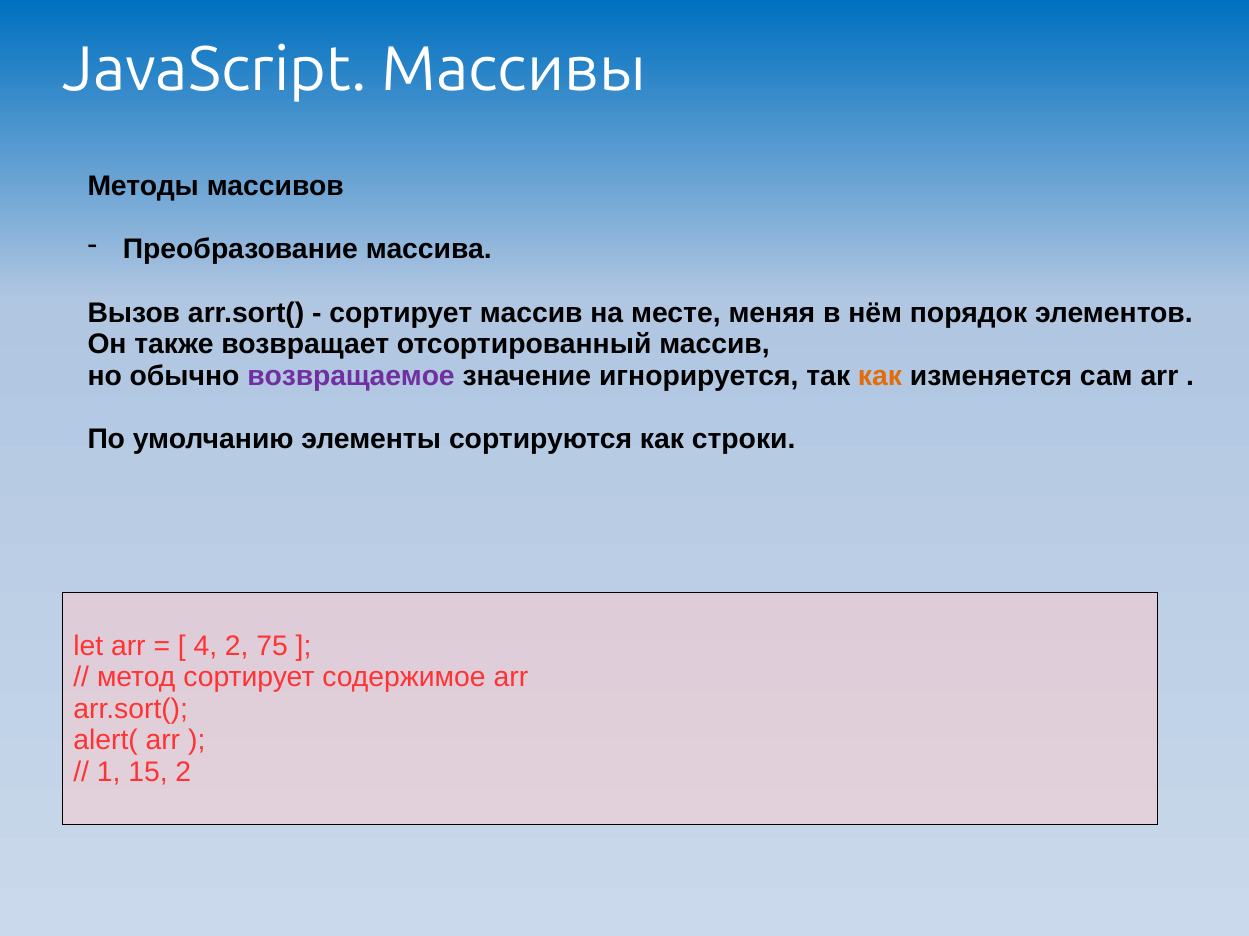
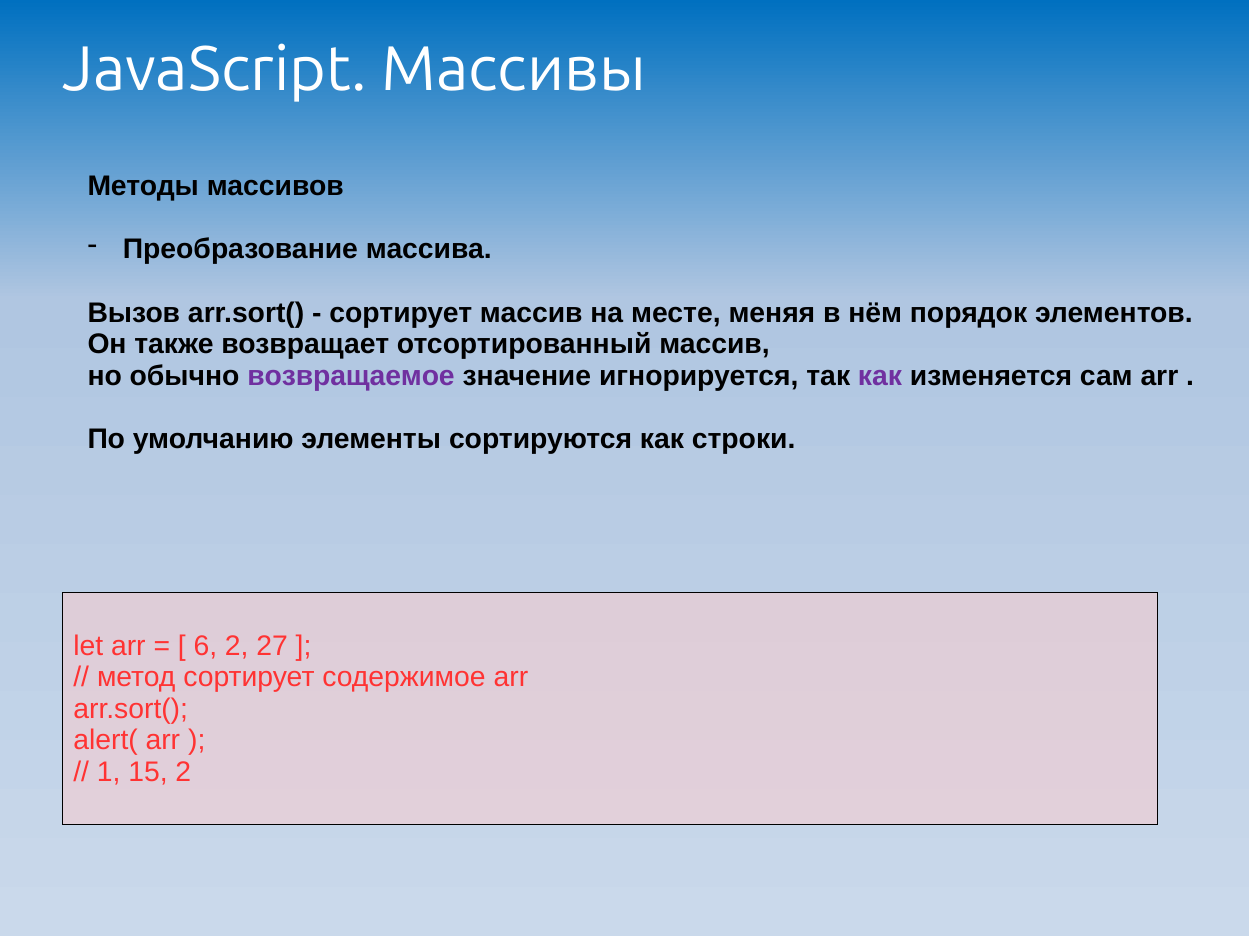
как at (880, 376) colour: orange -> purple
4: 4 -> 6
75: 75 -> 27
